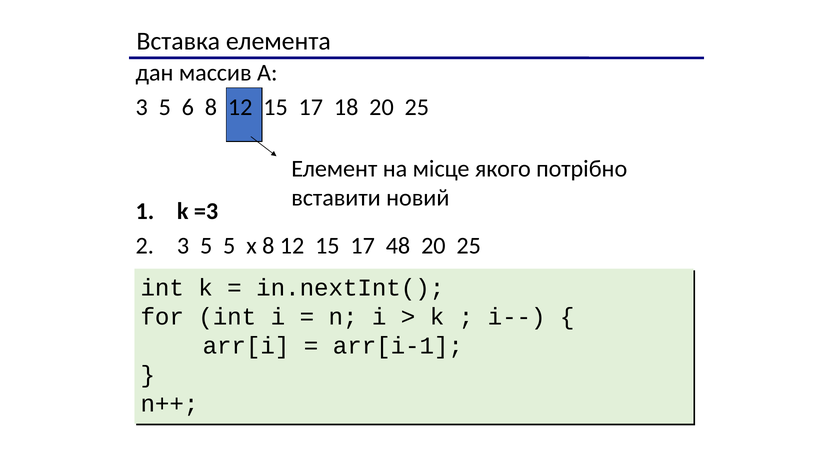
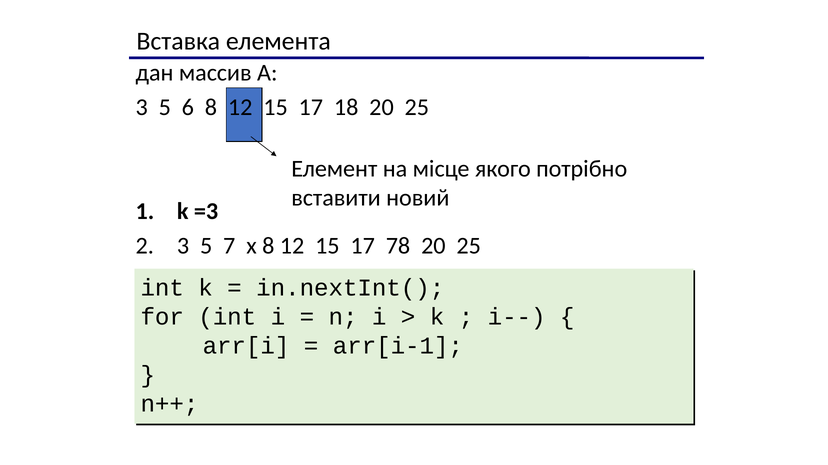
5 5: 5 -> 7
48: 48 -> 78
